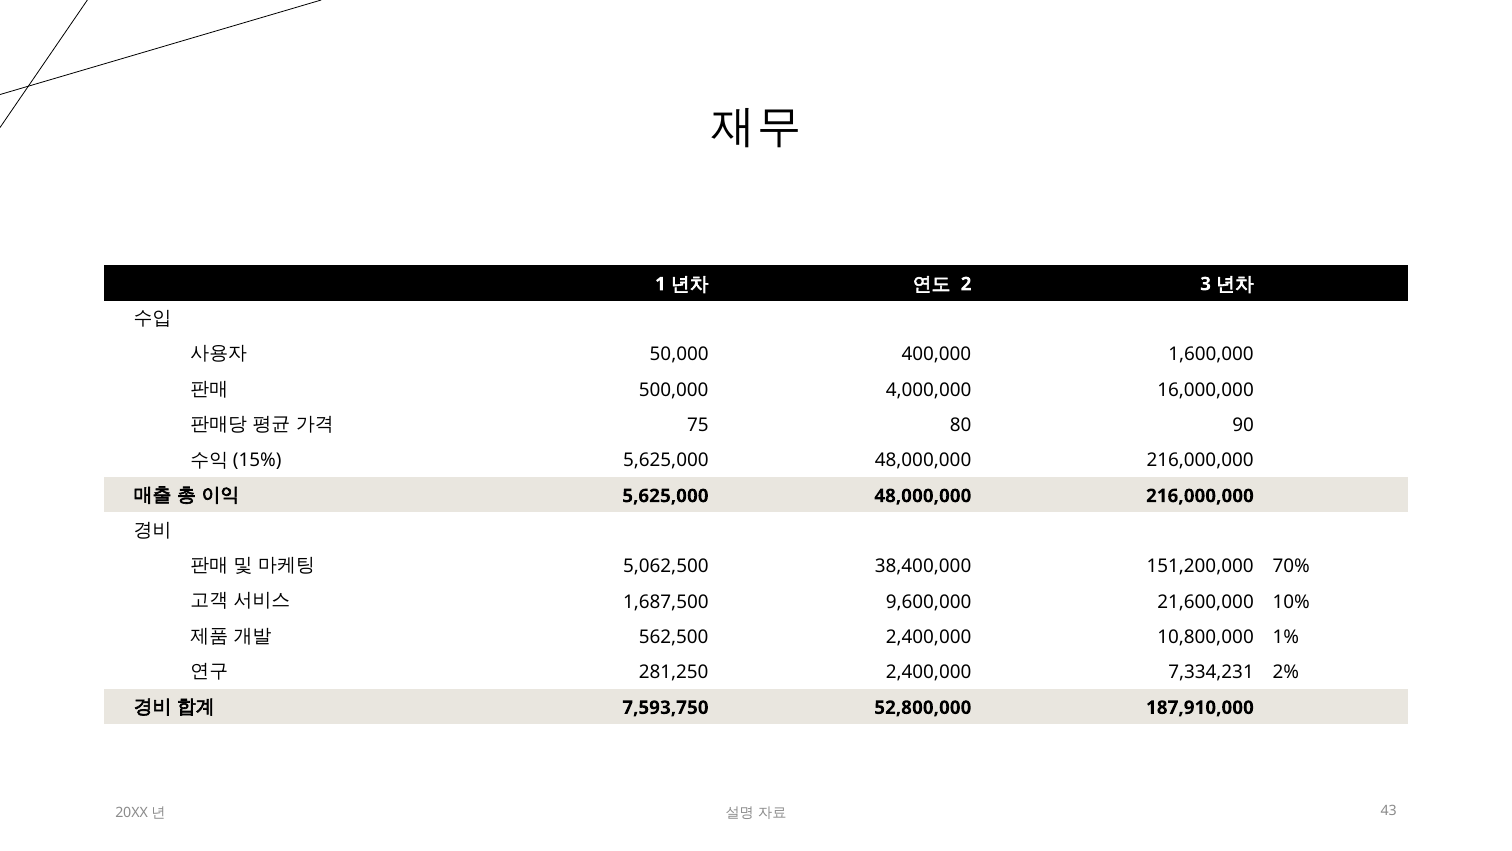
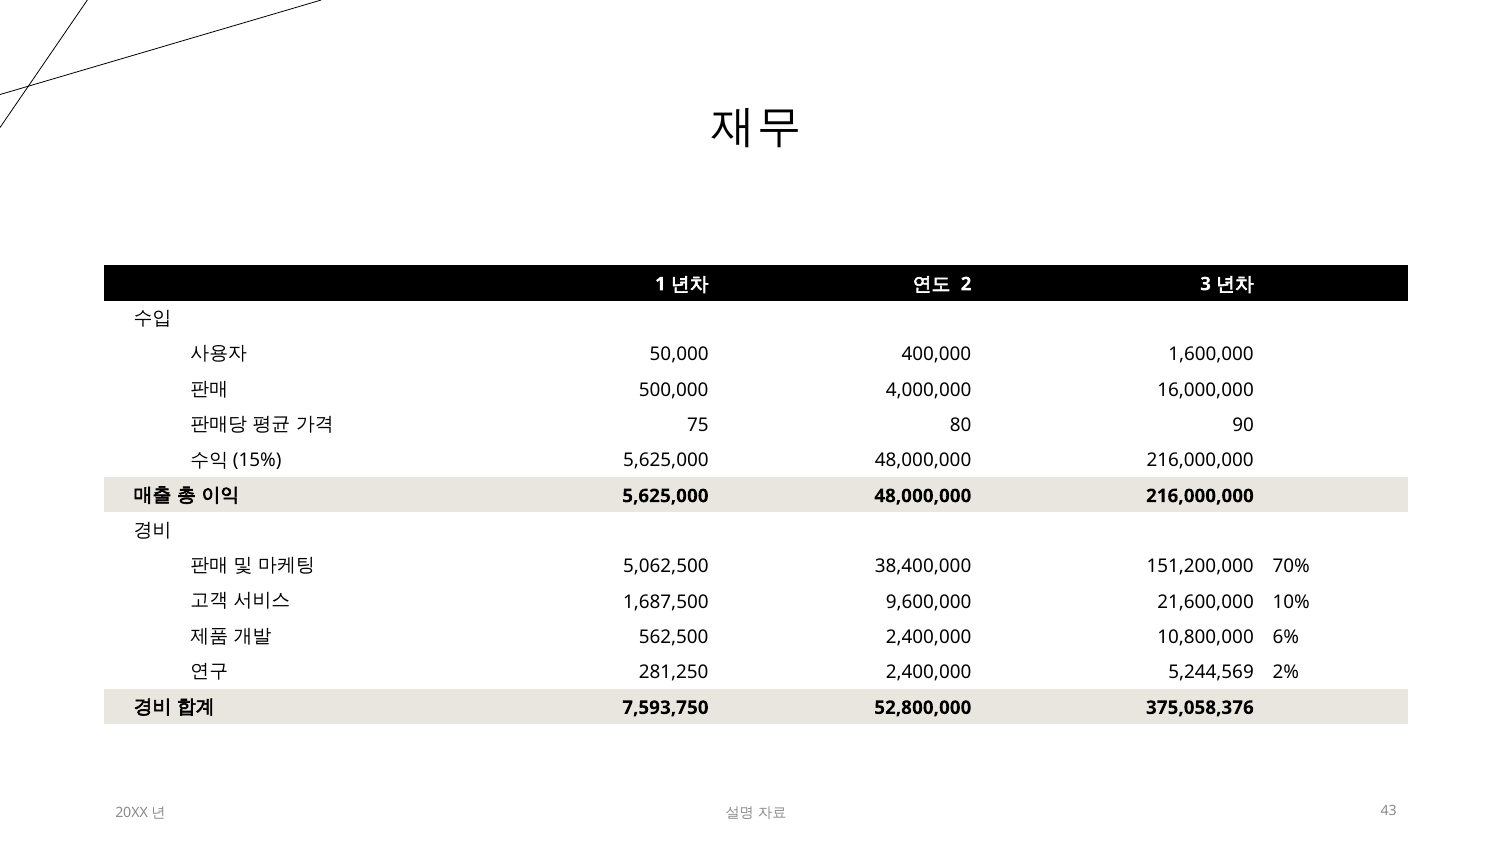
1%: 1% -> 6%
7,334,231: 7,334,231 -> 5,244,569
187,910,000: 187,910,000 -> 375,058,376
